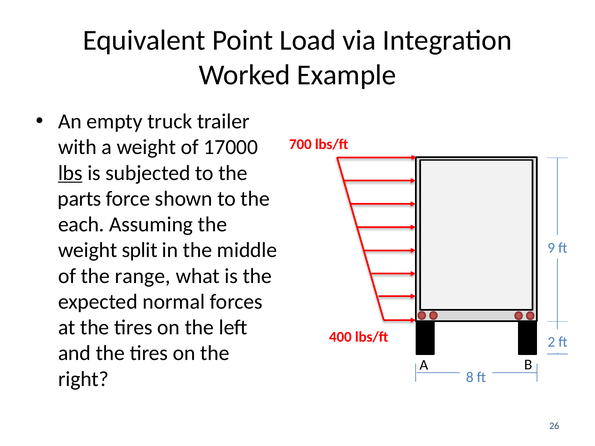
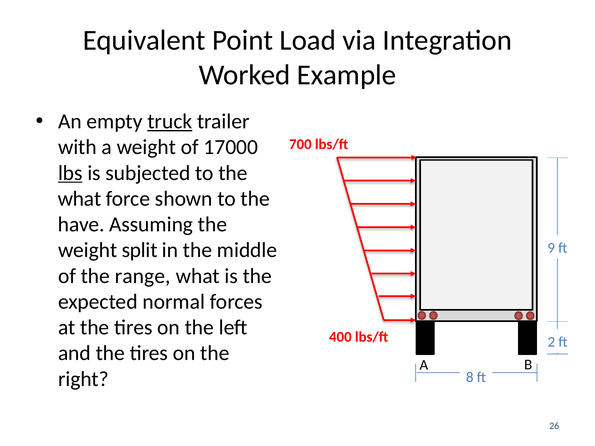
truck underline: none -> present
parts at (80, 199): parts -> what
each: each -> have
